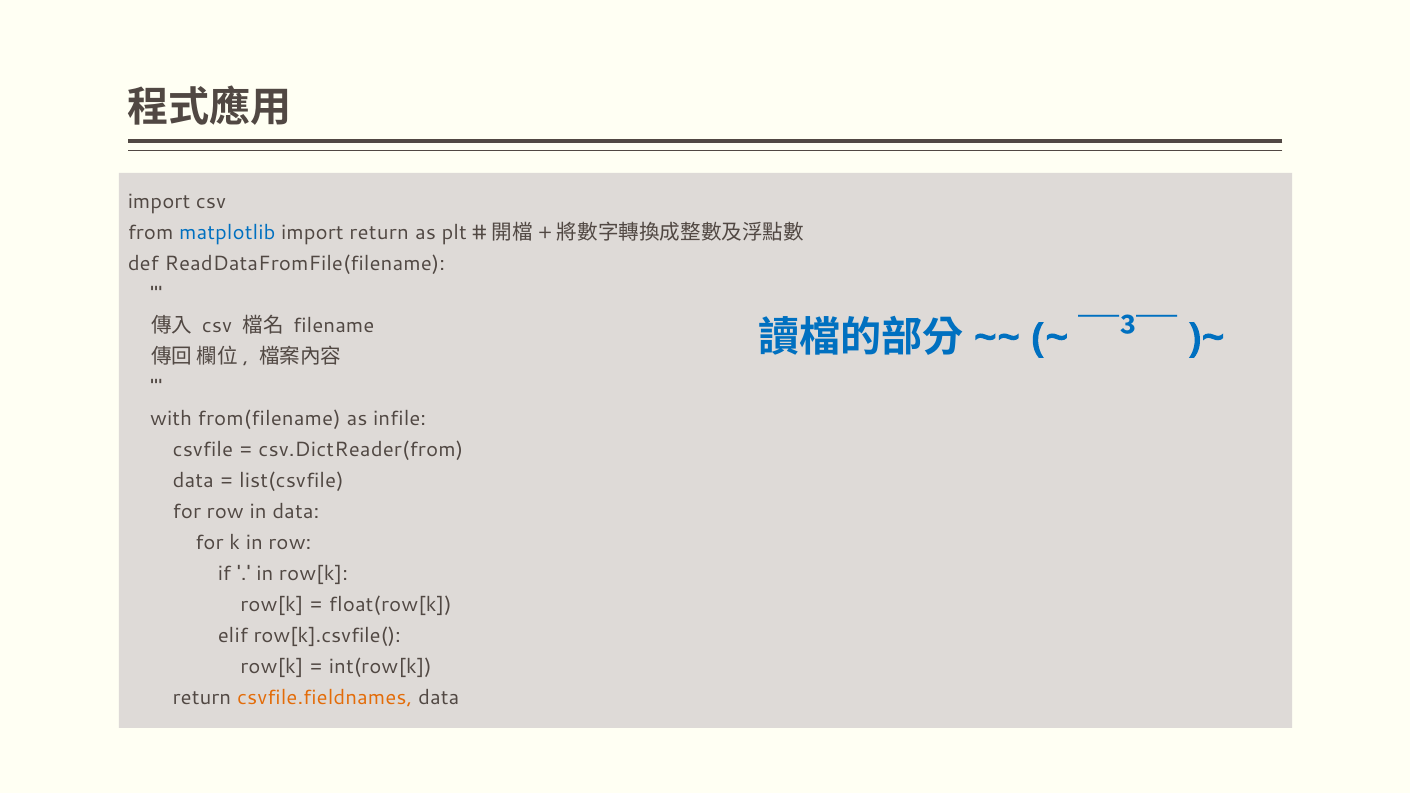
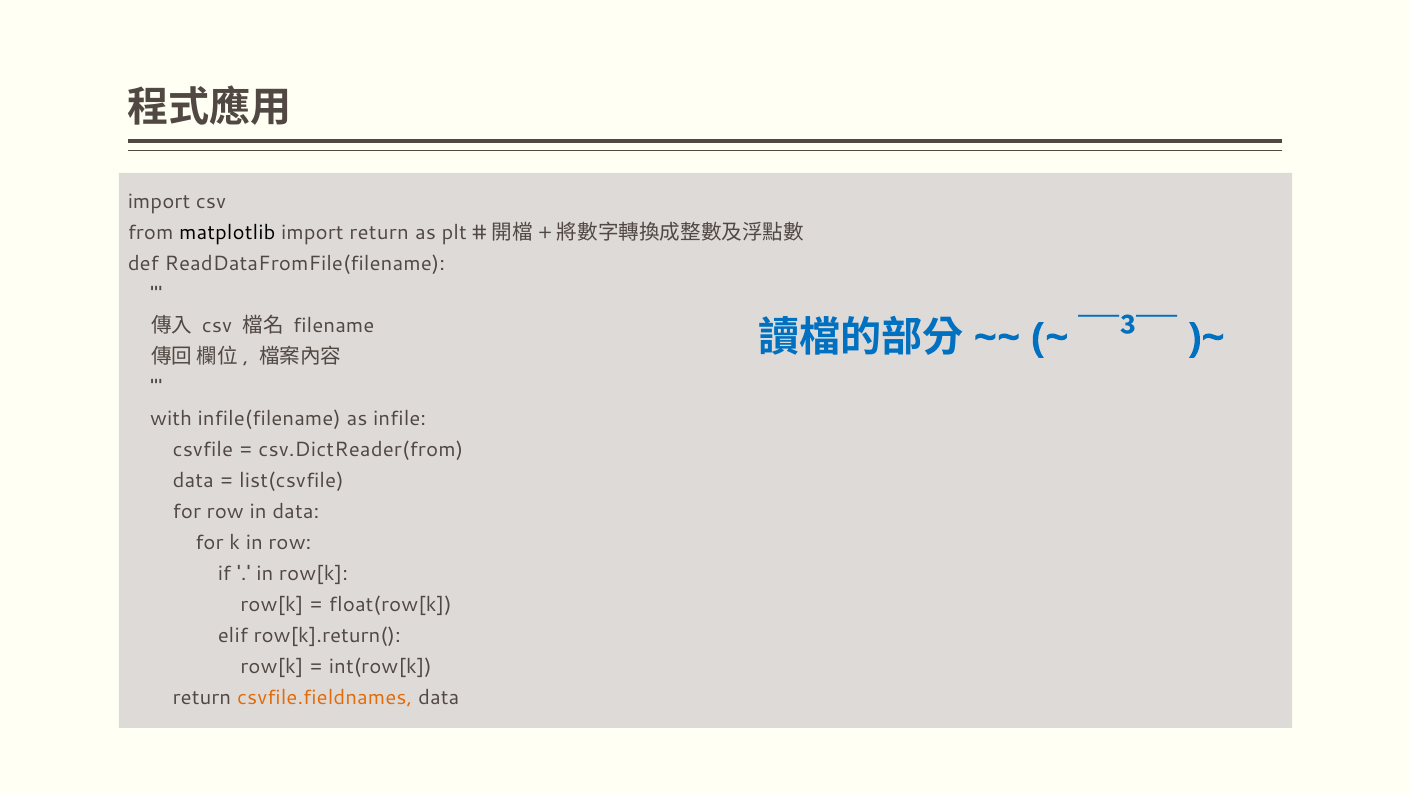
matplotlib colour: blue -> black
from(filename: from(filename -> infile(filename
row[k].csvfile(: row[k].csvfile( -> row[k].return(
